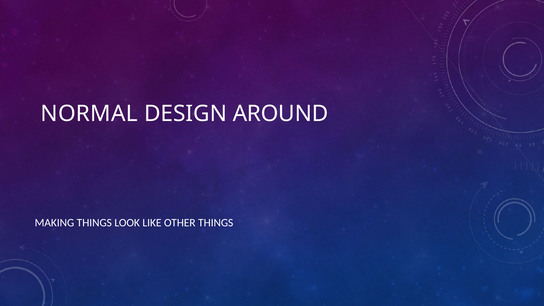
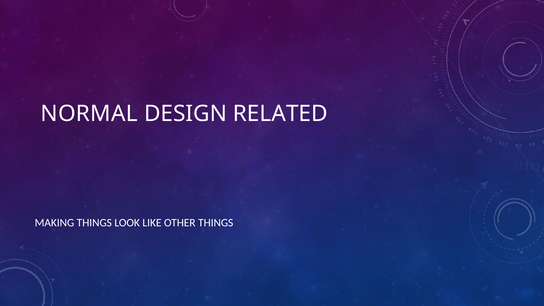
AROUND: AROUND -> RELATED
